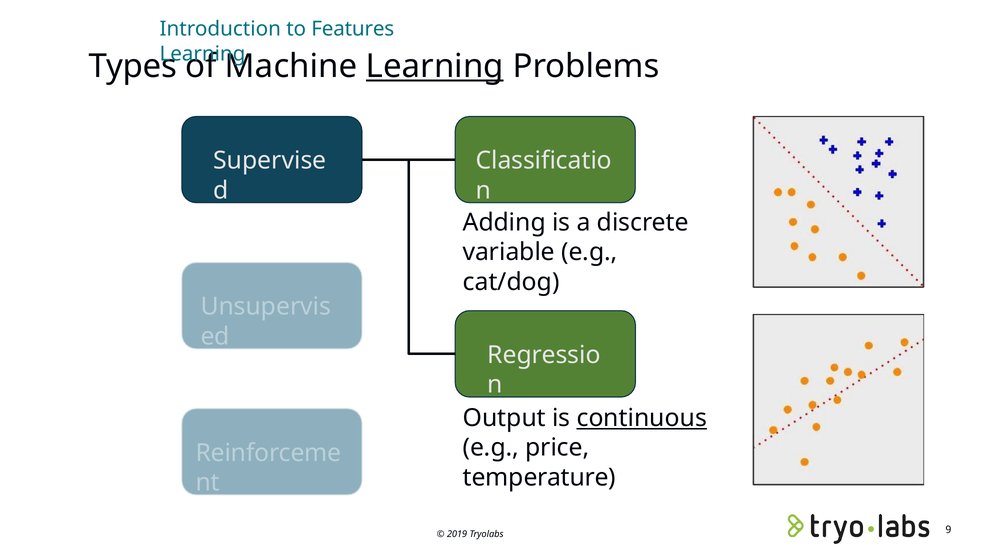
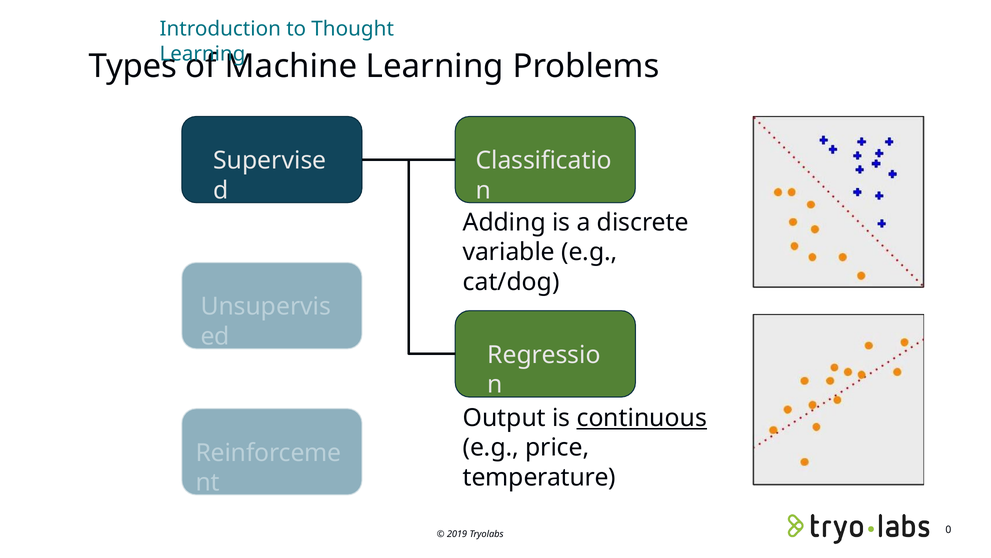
Features: Features -> Thought
Learning at (435, 66) underline: present -> none
9: 9 -> 0
